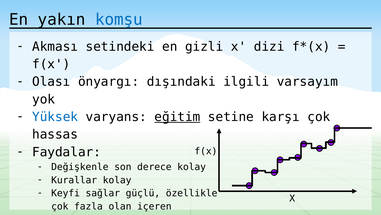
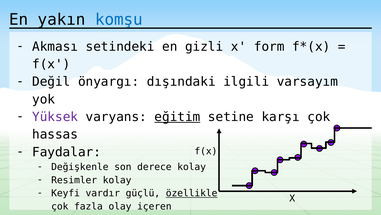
dizi: dizi -> form
Olası: Olası -> Değil
Yüksek colour: blue -> purple
Kurallar: Kurallar -> Resimler
sağlar: sağlar -> vardır
özellikle underline: none -> present
olan: olan -> olay
